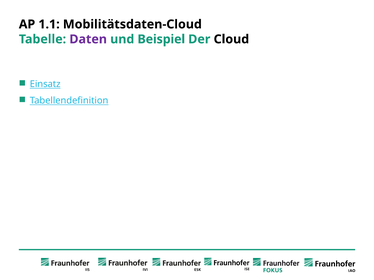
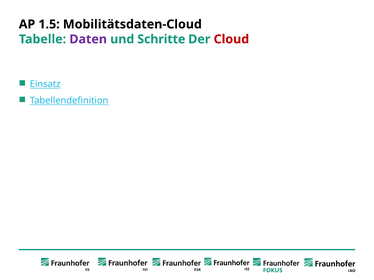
1.1: 1.1 -> 1.5
Beispiel: Beispiel -> Schritte
Cloud colour: black -> red
